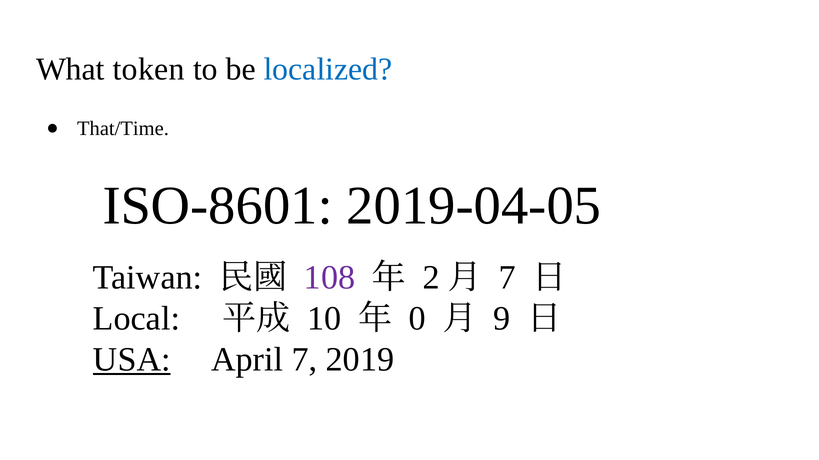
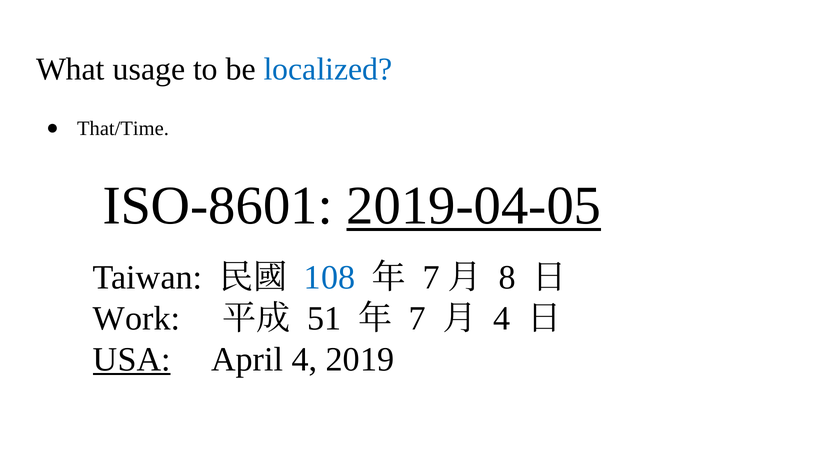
token: token -> usage
2019-04-05 underline: none -> present
108 colour: purple -> blue
2 at (431, 278): 2 -> 7
7 at (507, 278): 7 -> 8
Local: Local -> Work
10: 10 -> 51
0 at (417, 319): 0 -> 7
9 at (502, 319): 9 -> 4
April 7: 7 -> 4
